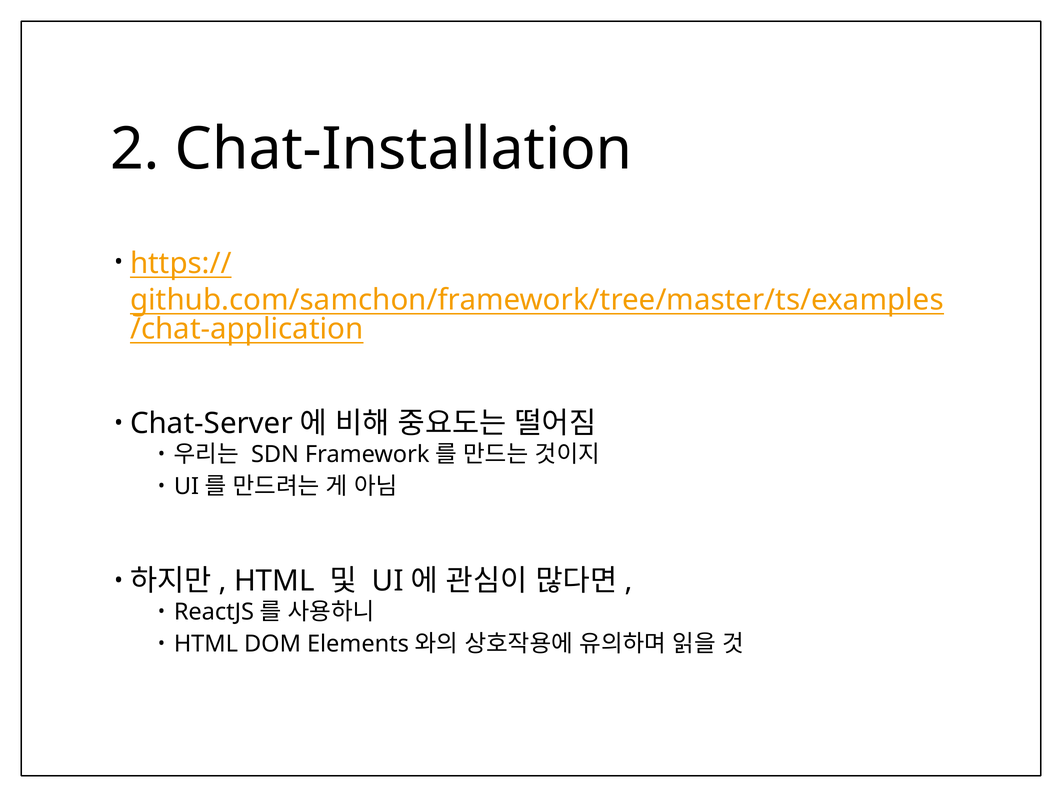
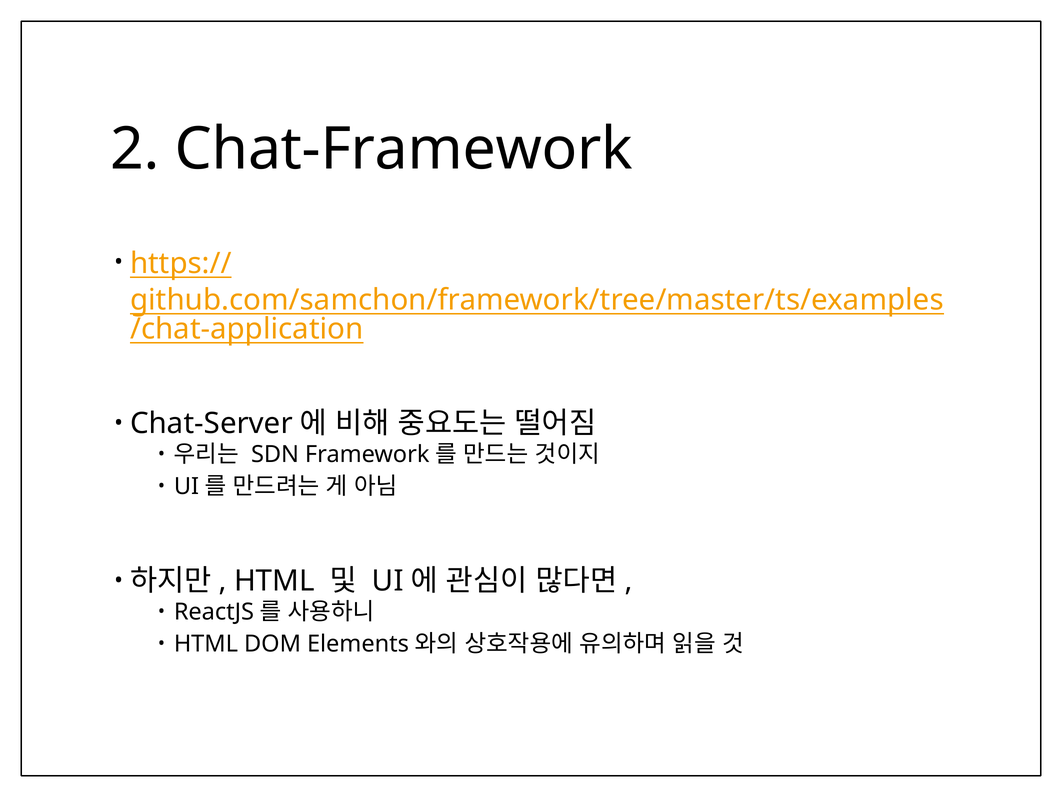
Chat-Installation: Chat-Installation -> Chat-Framework
